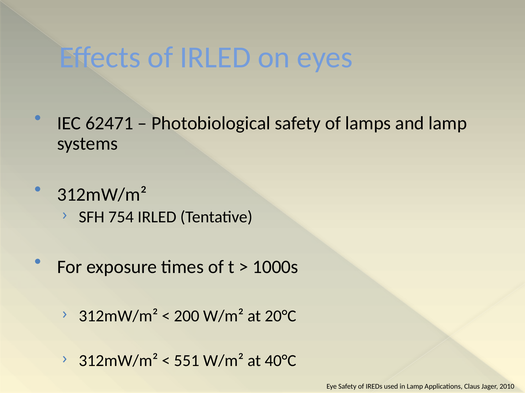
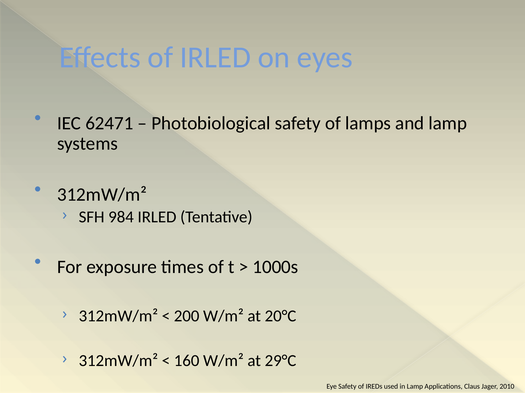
754: 754 -> 984
551: 551 -> 160
40°C: 40°C -> 29°C
